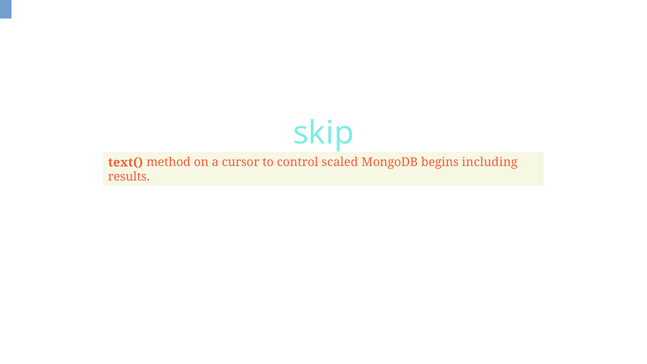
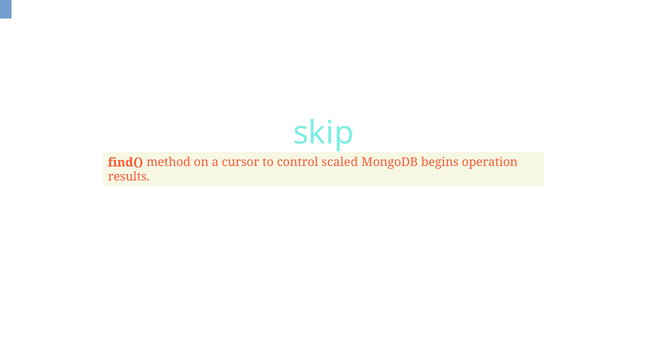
text(: text( -> find(
including: including -> operation
